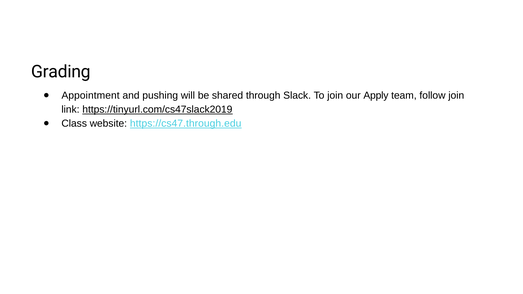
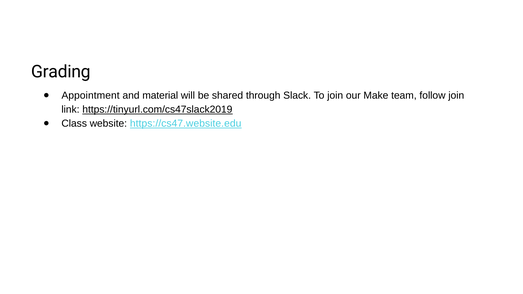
pushing: pushing -> material
Apply: Apply -> Make
https://cs47.through.edu: https://cs47.through.edu -> https://cs47.website.edu
